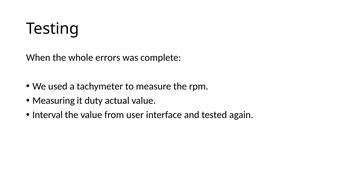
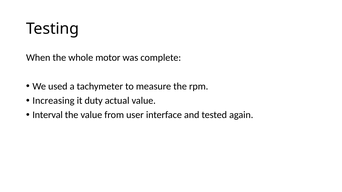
errors: errors -> motor
Measuring: Measuring -> Increasing
